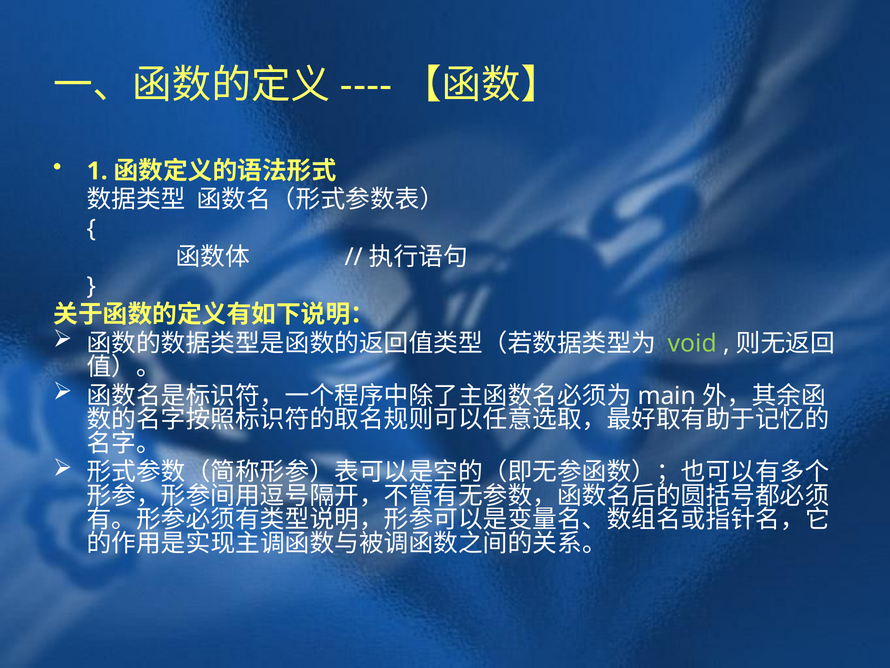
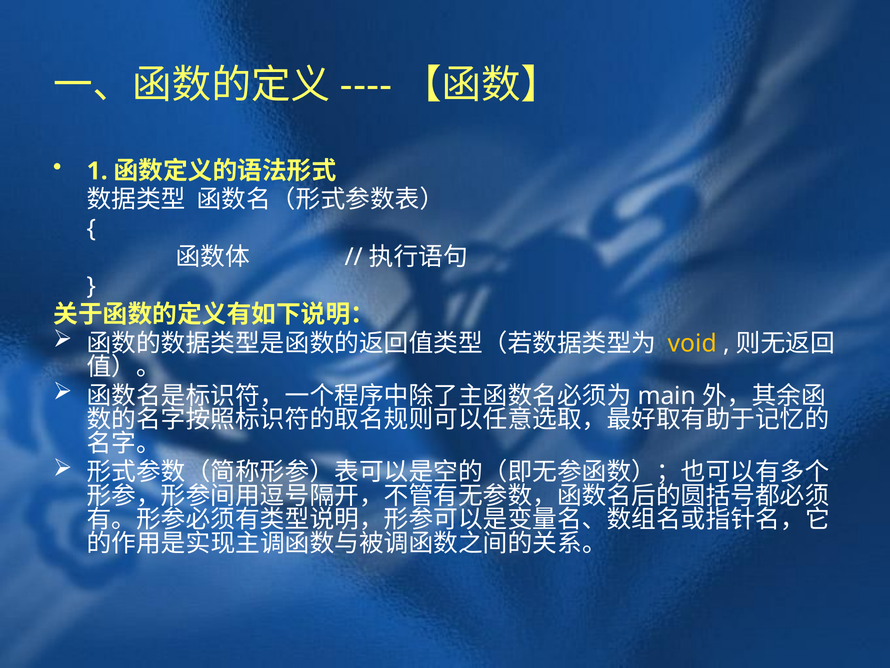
void colour: light green -> yellow
